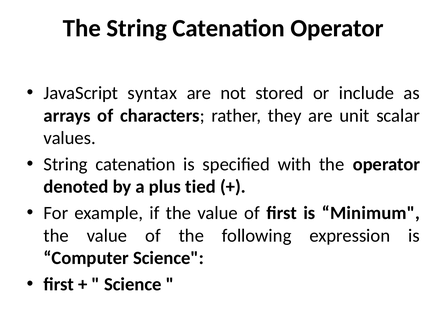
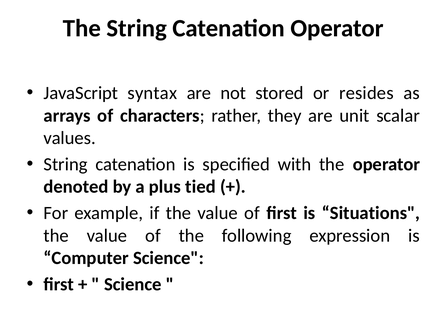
include: include -> resides
Minimum: Minimum -> Situations
